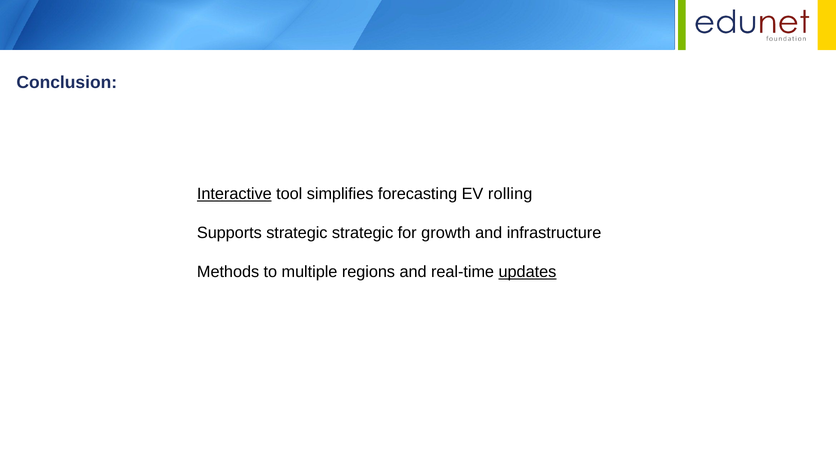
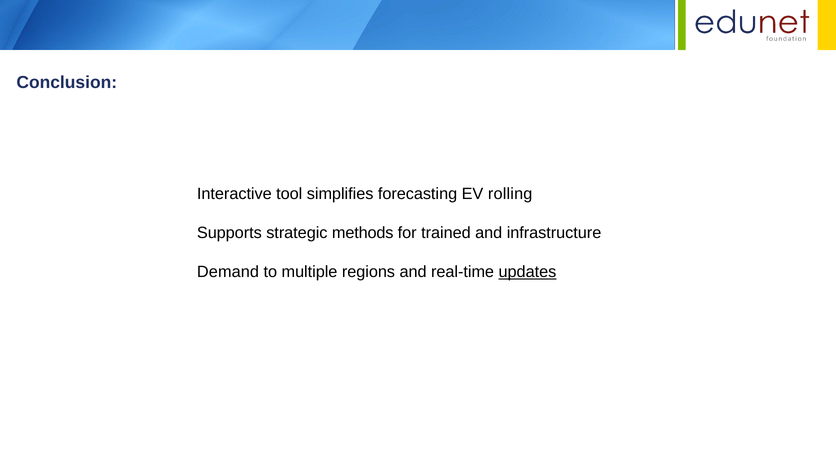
Interactive underline: present -> none
strategic strategic: strategic -> methods
growth: growth -> trained
Methods: Methods -> Demand
